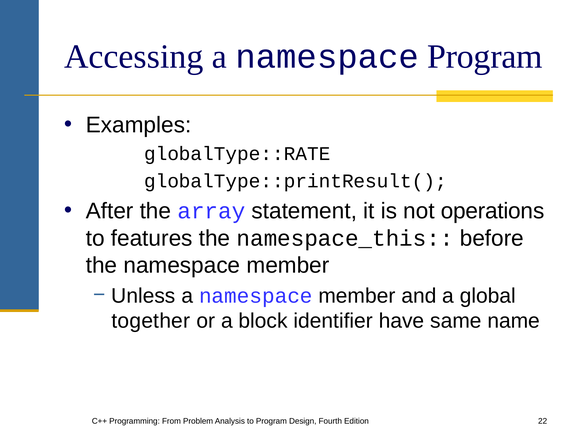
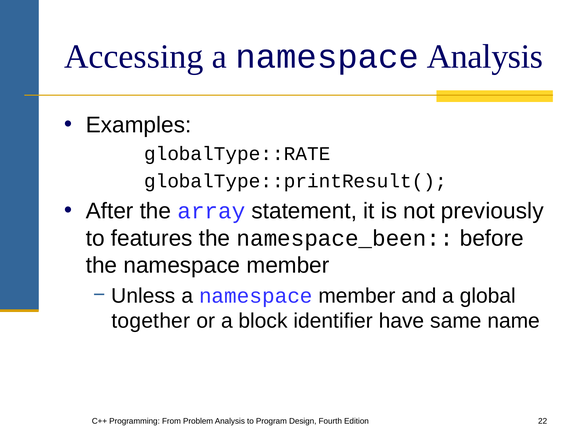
namespace Program: Program -> Analysis
operations: operations -> previously
namespace_this: namespace_this -> namespace_been
